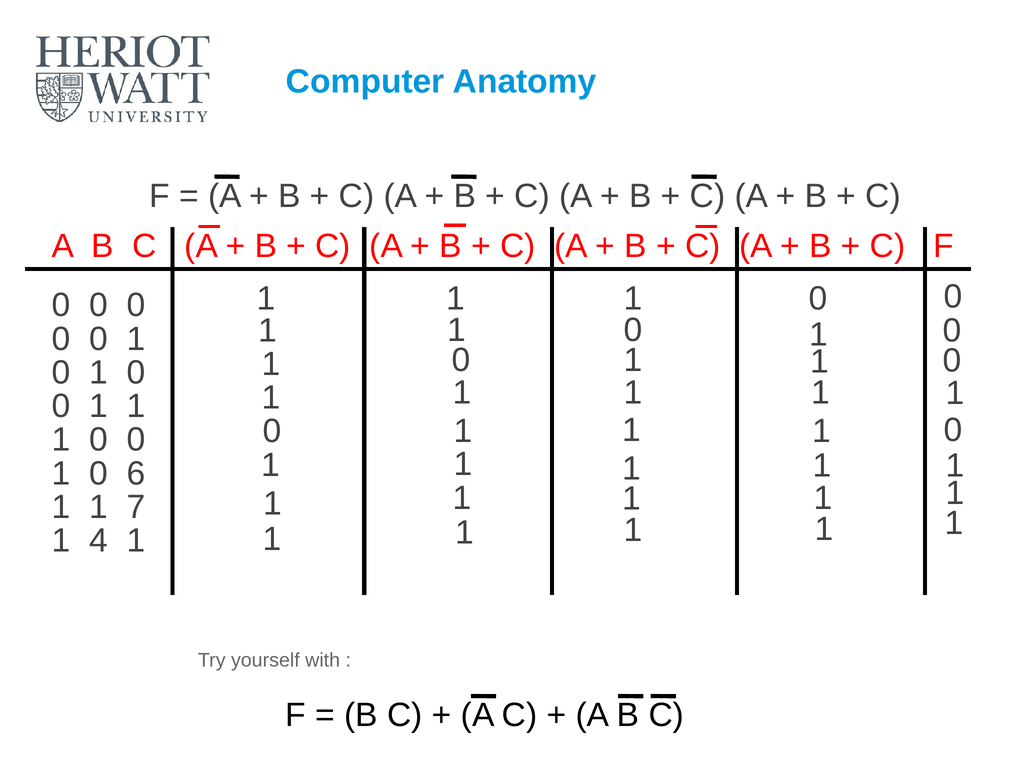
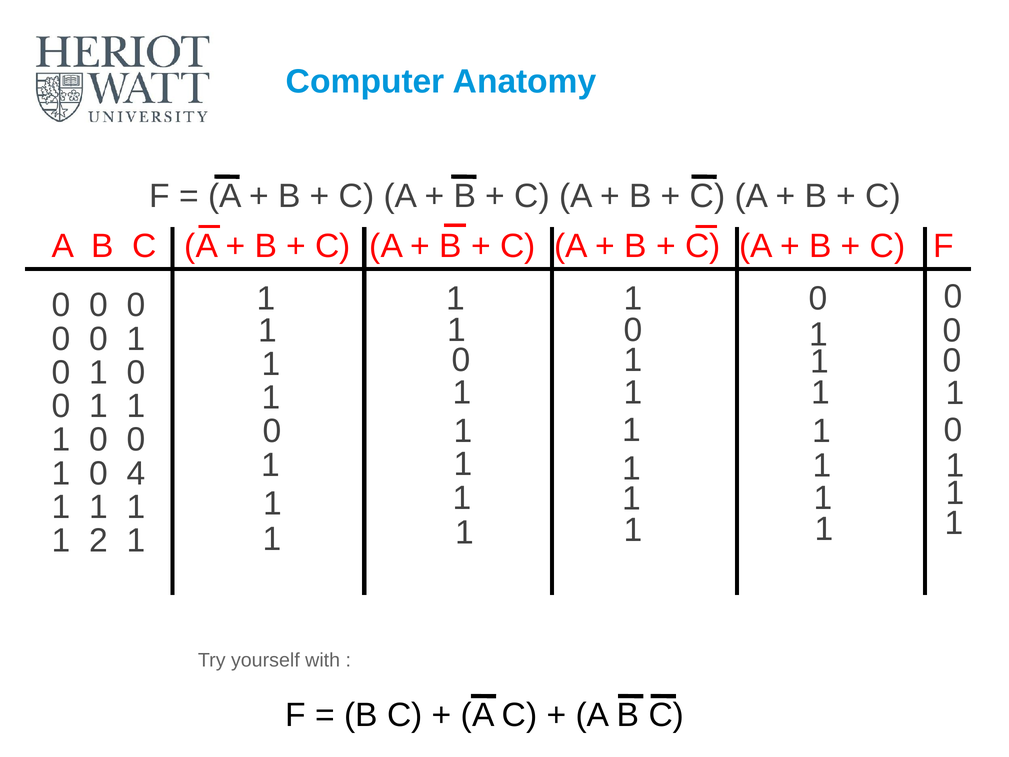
6: 6 -> 4
7 at (136, 507): 7 -> 1
4: 4 -> 2
